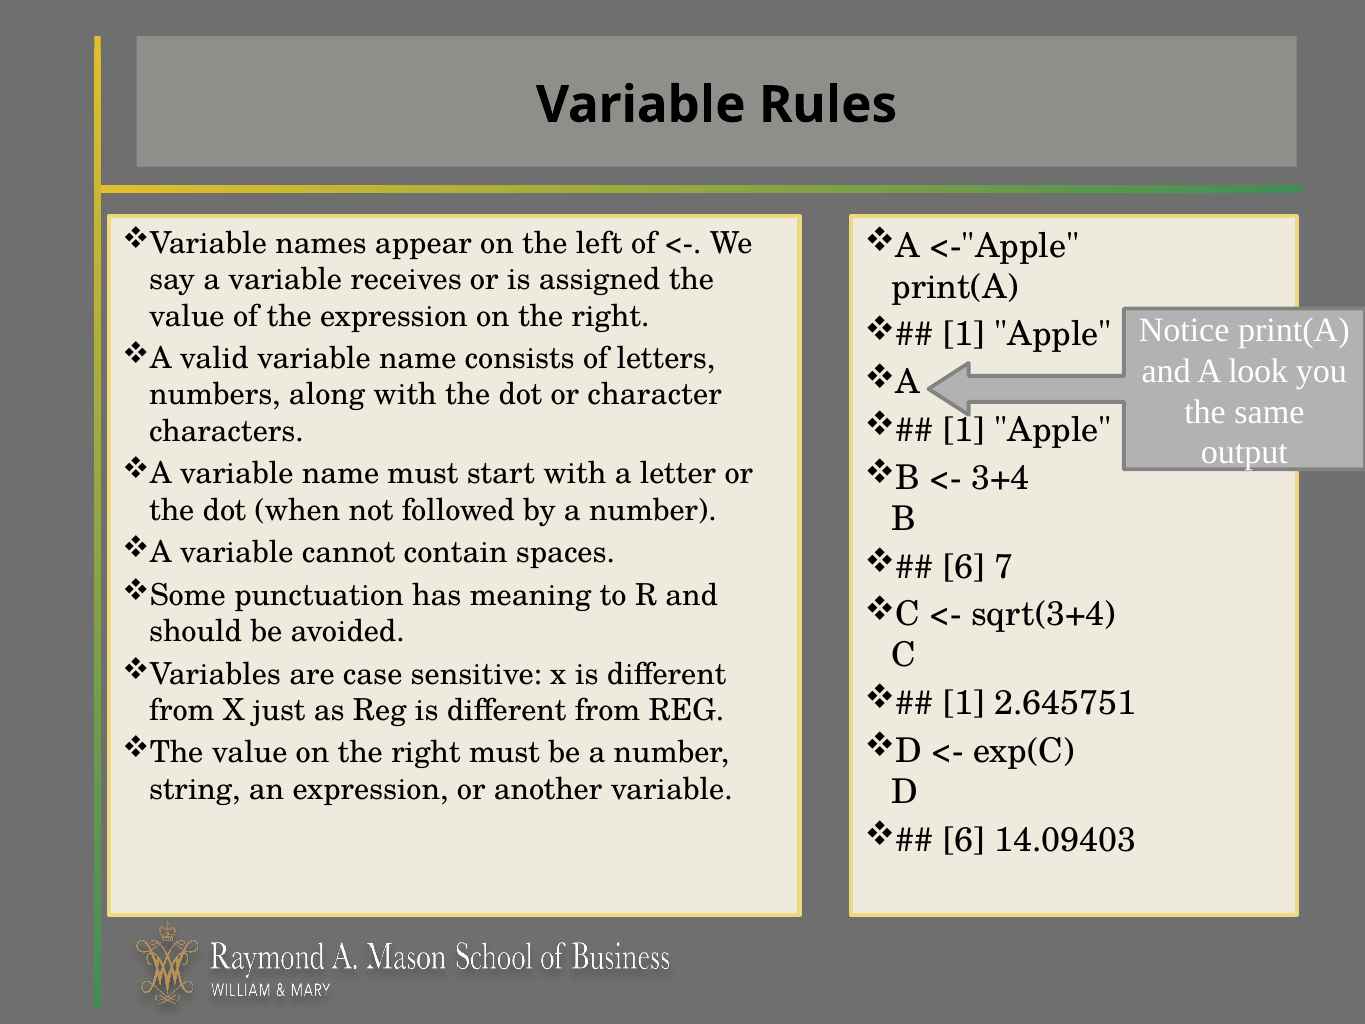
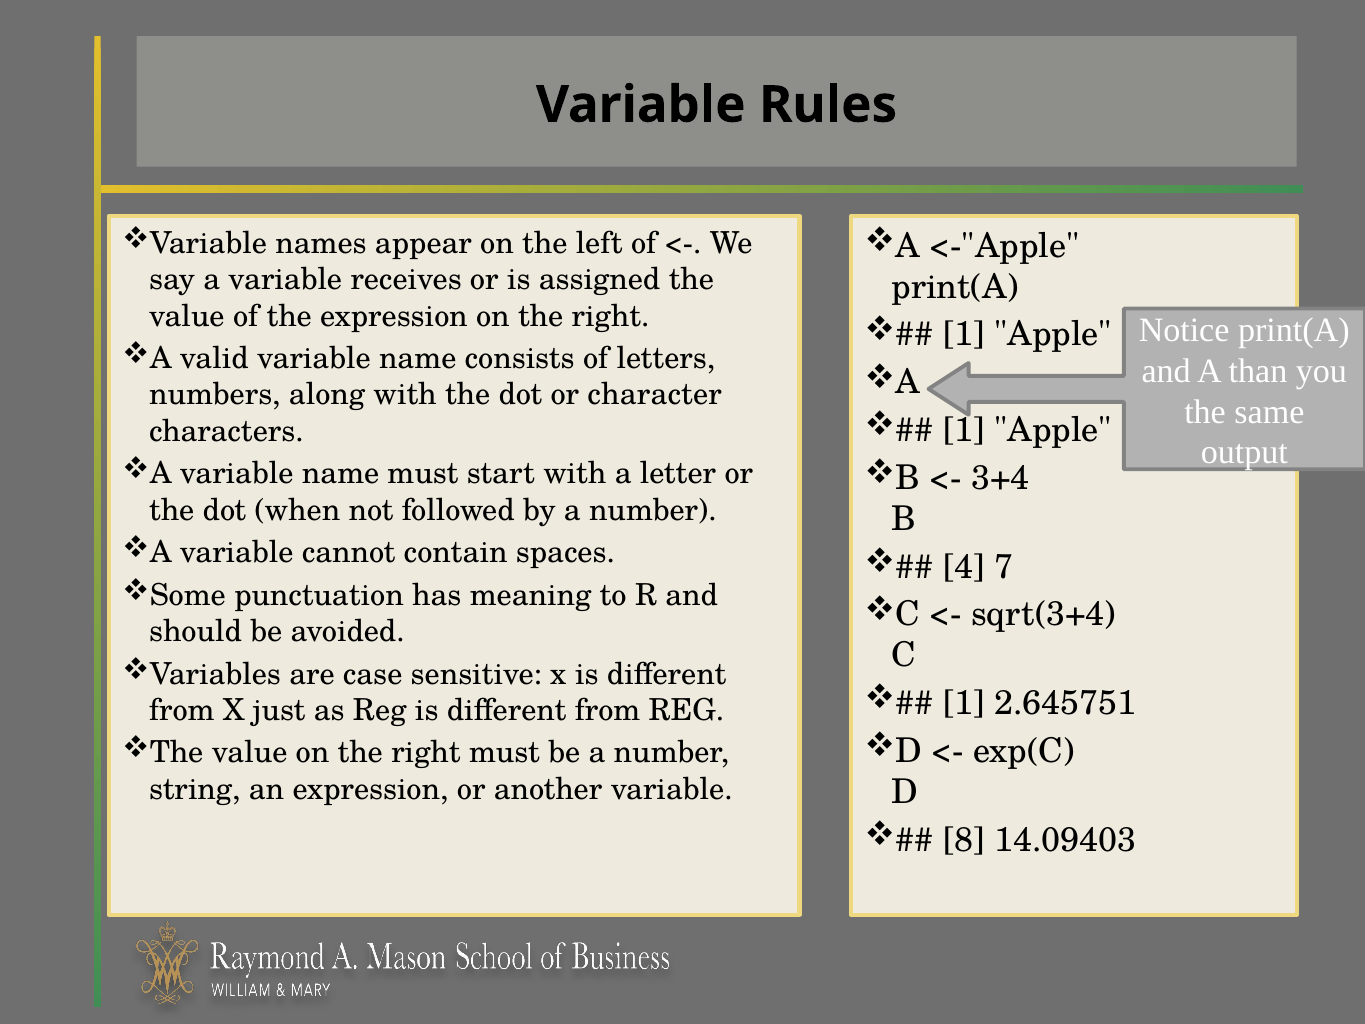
look: look -> than
6 at (964, 567): 6 -> 4
6 at (964, 840): 6 -> 8
